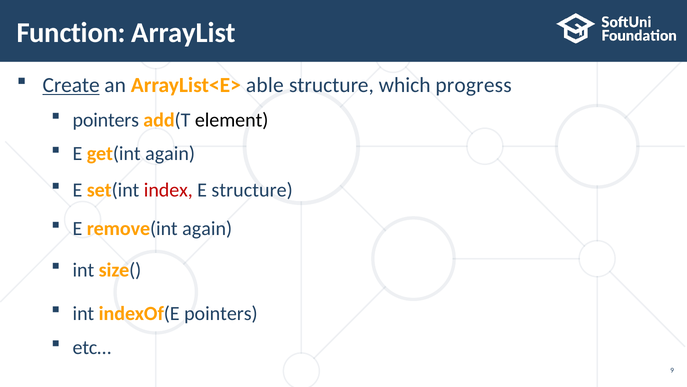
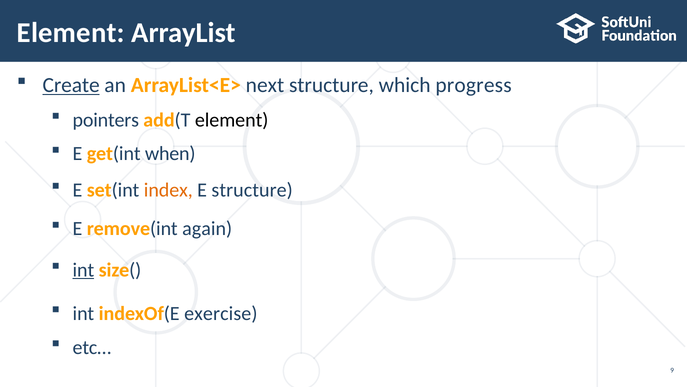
Function at (71, 33): Function -> Element
able: able -> next
get(int again: again -> when
index colour: red -> orange
int at (83, 270) underline: none -> present
indexOf(E pointers: pointers -> exercise
